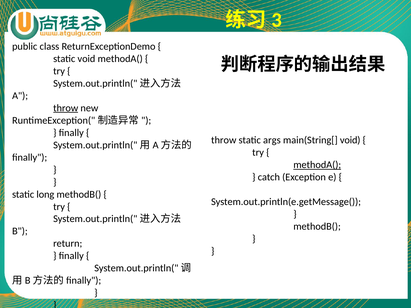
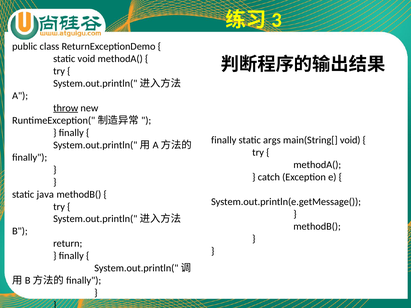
throw at (224, 140): throw -> finally
methodA( at (317, 165) underline: present -> none
long: long -> java
